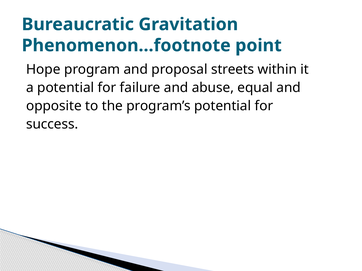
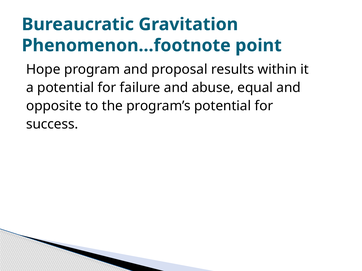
streets: streets -> results
